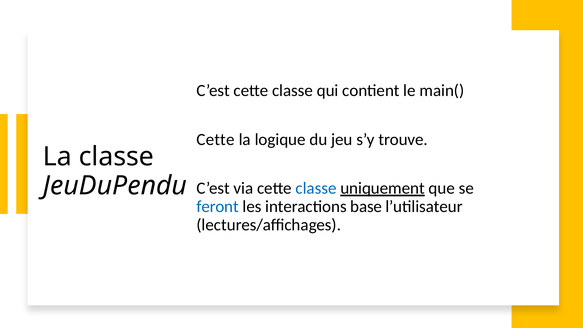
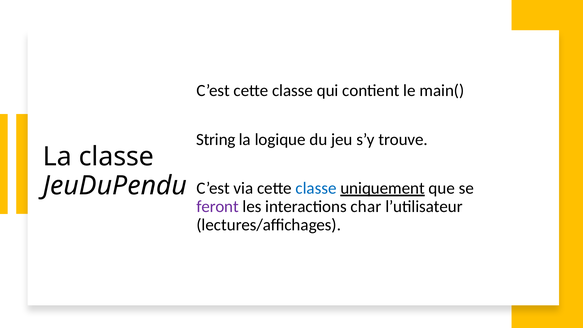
Cette at (216, 139): Cette -> String
feront colour: blue -> purple
base: base -> char
